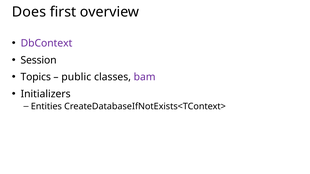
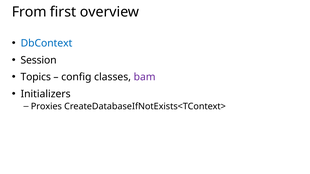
Does: Does -> From
DbContext colour: purple -> blue
public: public -> config
Entities: Entities -> Proxies
